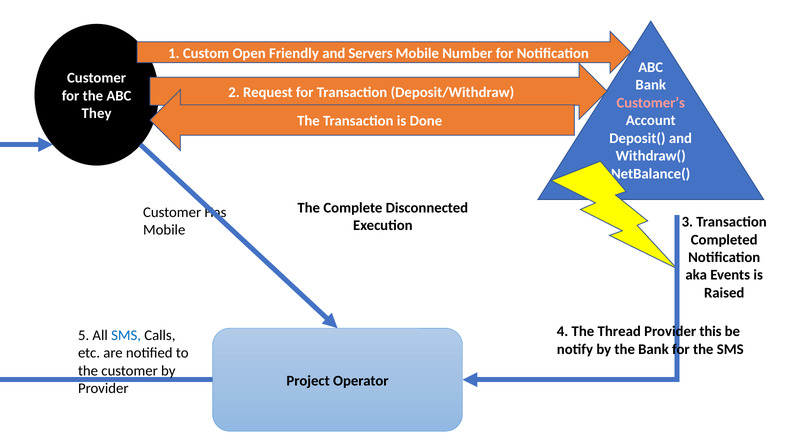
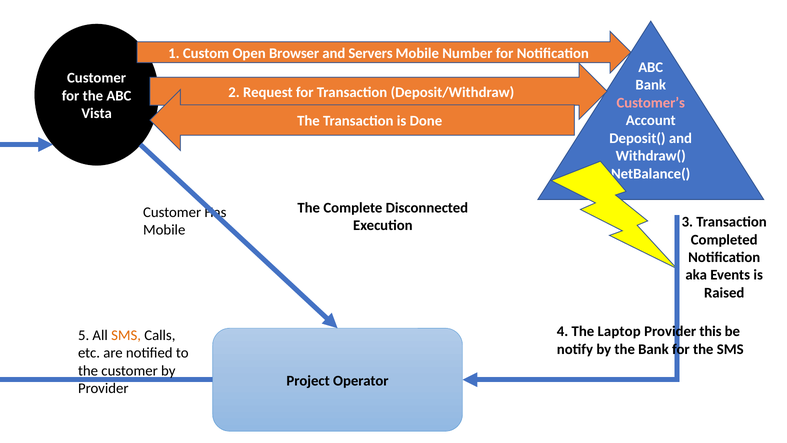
Friendly: Friendly -> Browser
They: They -> Vista
Thread: Thread -> Laptop
SMS at (126, 335) colour: blue -> orange
